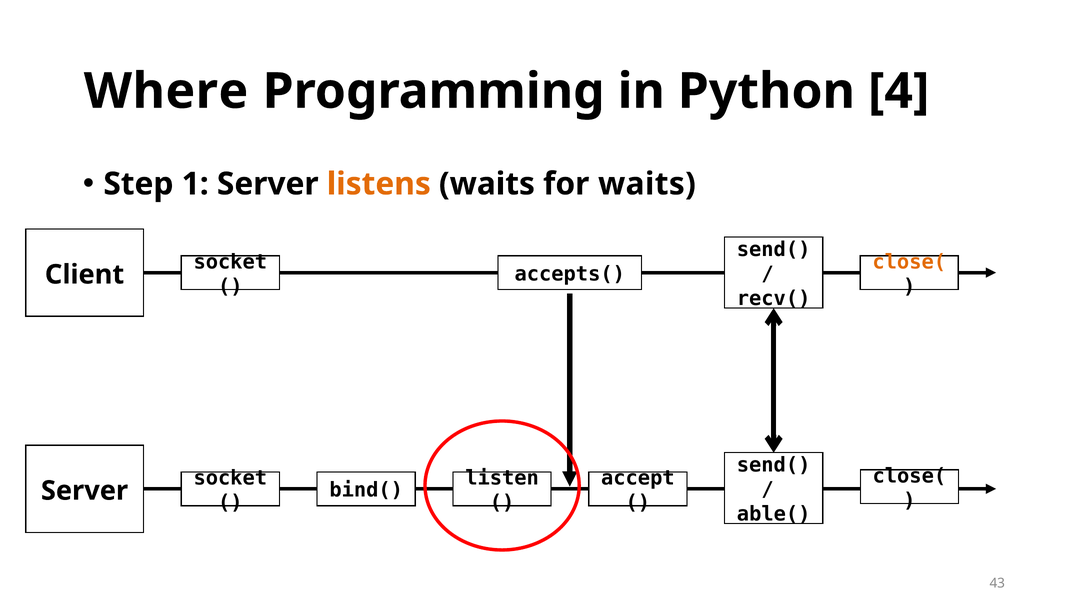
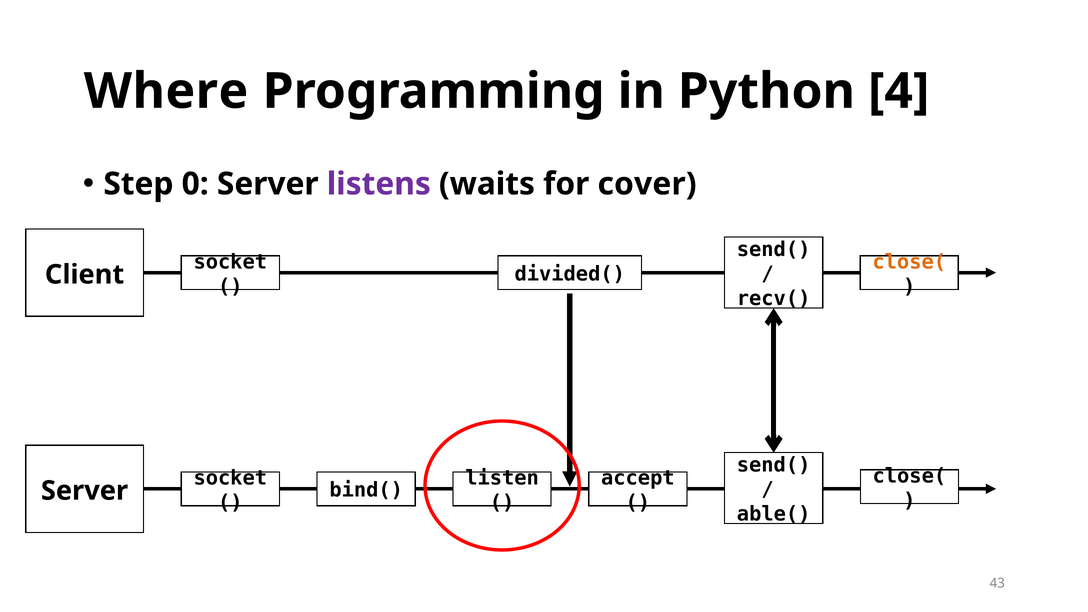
1: 1 -> 0
listens colour: orange -> purple
for waits: waits -> cover
accepts(: accepts( -> divided(
